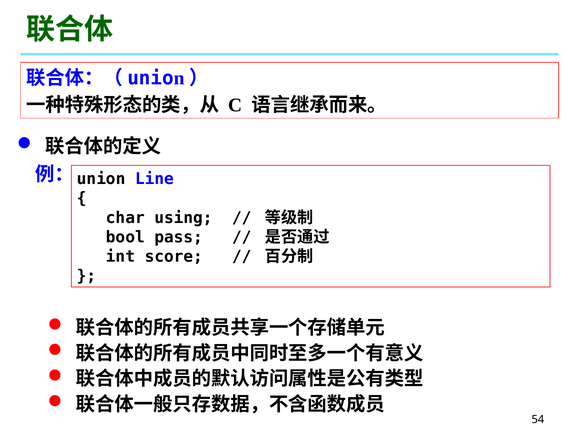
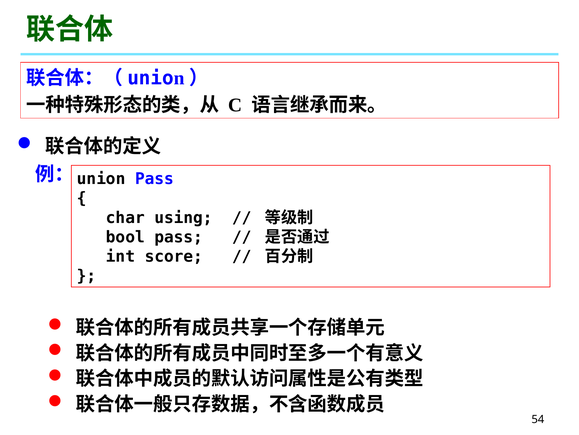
union Line: Line -> Pass
